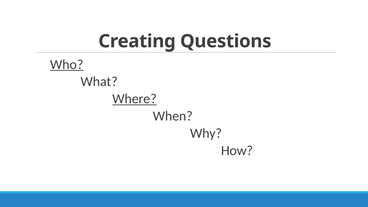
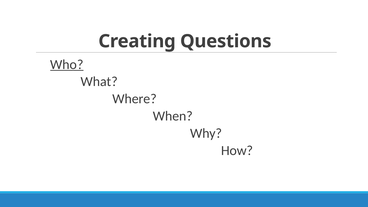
Where underline: present -> none
